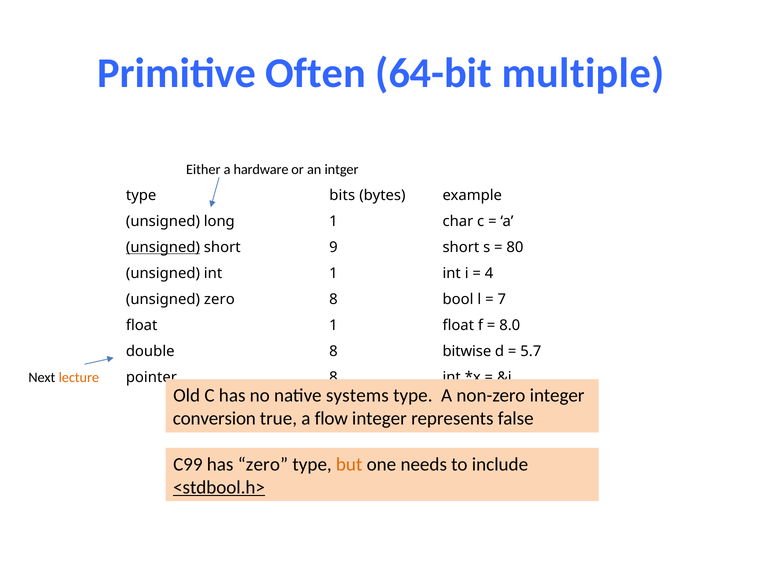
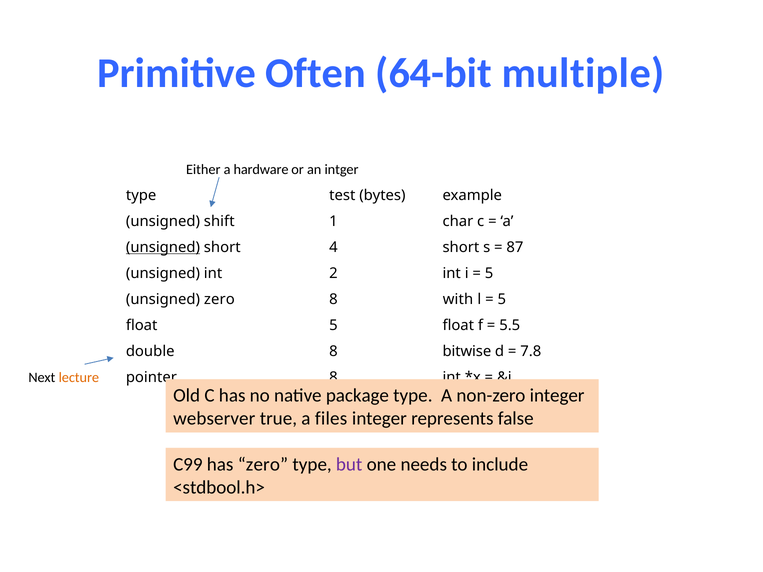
bits: bits -> test
long: long -> shift
9: 9 -> 4
80: 80 -> 87
int 1: 1 -> 2
4 at (489, 273): 4 -> 5
bool: bool -> with
7 at (502, 299): 7 -> 5
float 1: 1 -> 5
8.0: 8.0 -> 5.5
5.7: 5.7 -> 7.8
systems: systems -> package
conversion: conversion -> webserver
flow: flow -> files
but colour: orange -> purple
<stdbool.h> underline: present -> none
